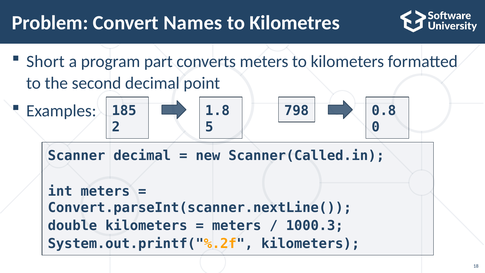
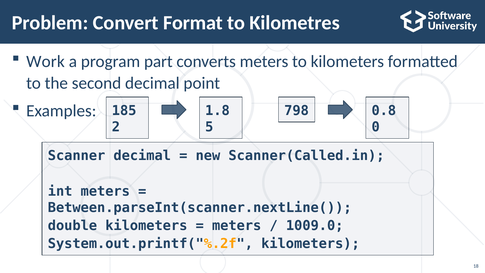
Names: Names -> Format
Short: Short -> Work
Convert.parseInt(scanner.nextLine(: Convert.parseInt(scanner.nextLine( -> Between.parseInt(scanner.nextLine(
1000.3: 1000.3 -> 1009.0
